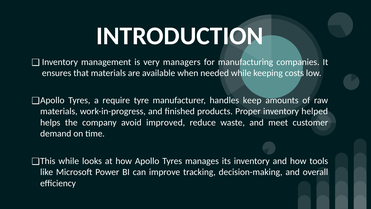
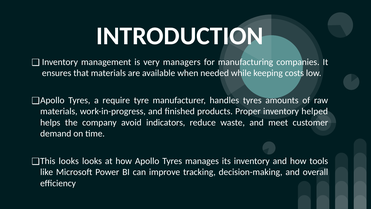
handles keep: keep -> tyres
improved: improved -> indicators
while at (69, 161): while -> looks
